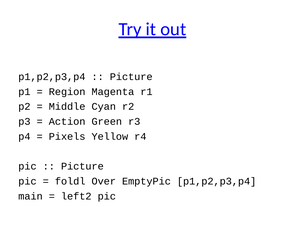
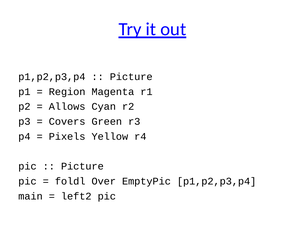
Middle: Middle -> Allows
Action: Action -> Covers
